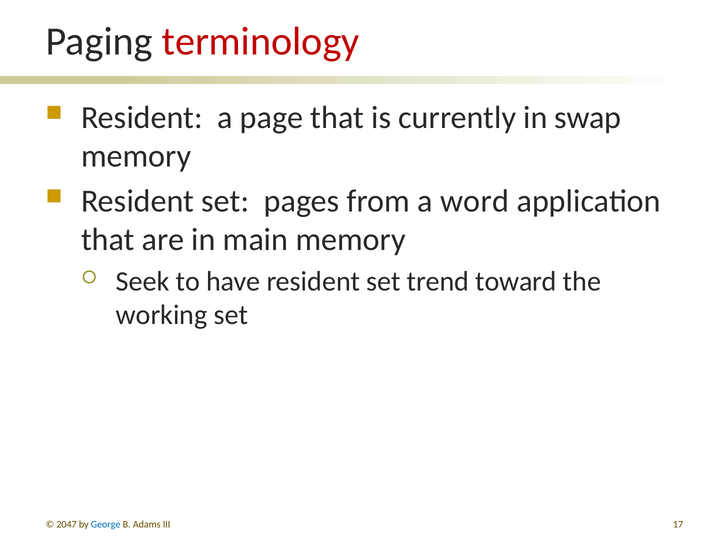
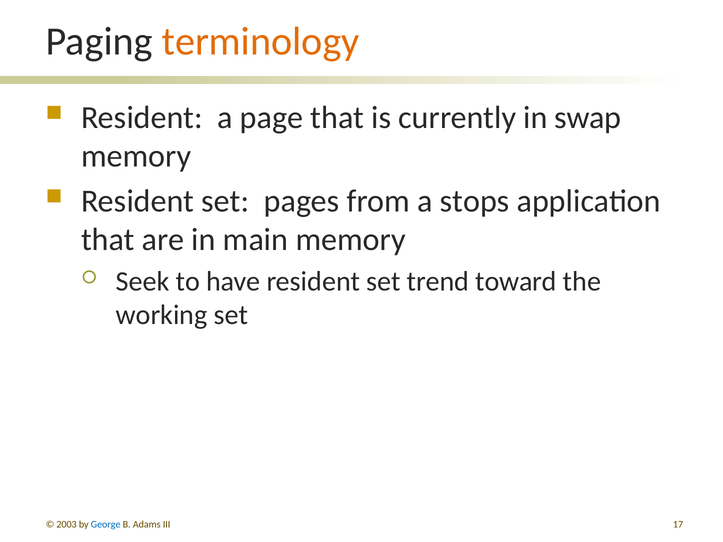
terminology colour: red -> orange
word: word -> stops
2047: 2047 -> 2003
